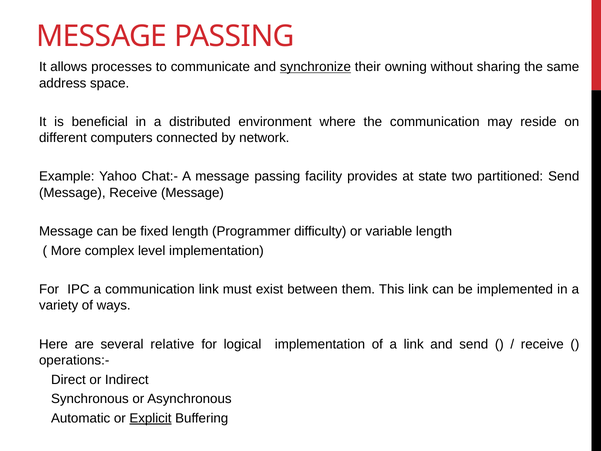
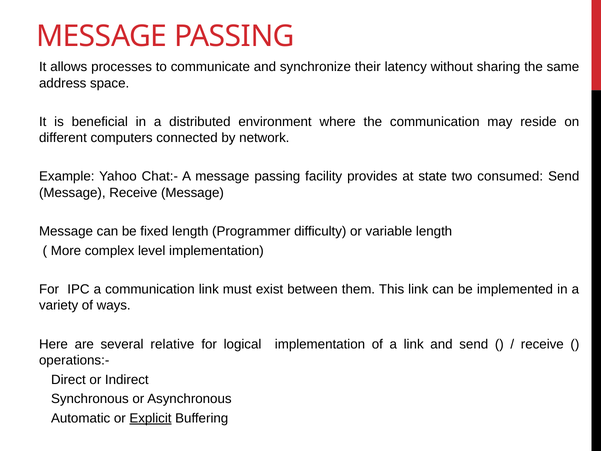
synchronize underline: present -> none
owning: owning -> latency
partitioned: partitioned -> consumed
